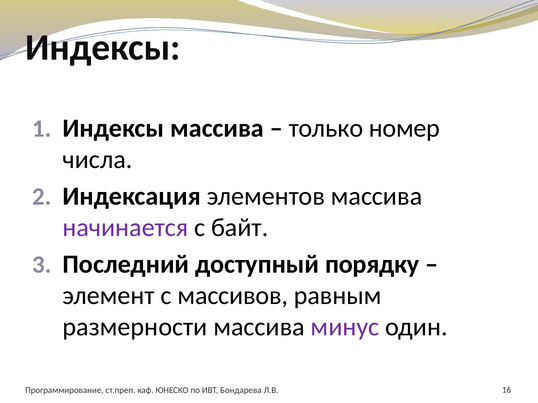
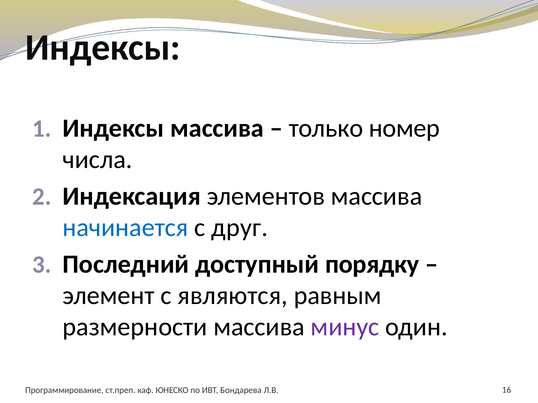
начинается colour: purple -> blue
байт: байт -> друг
массивов: массивов -> являются
